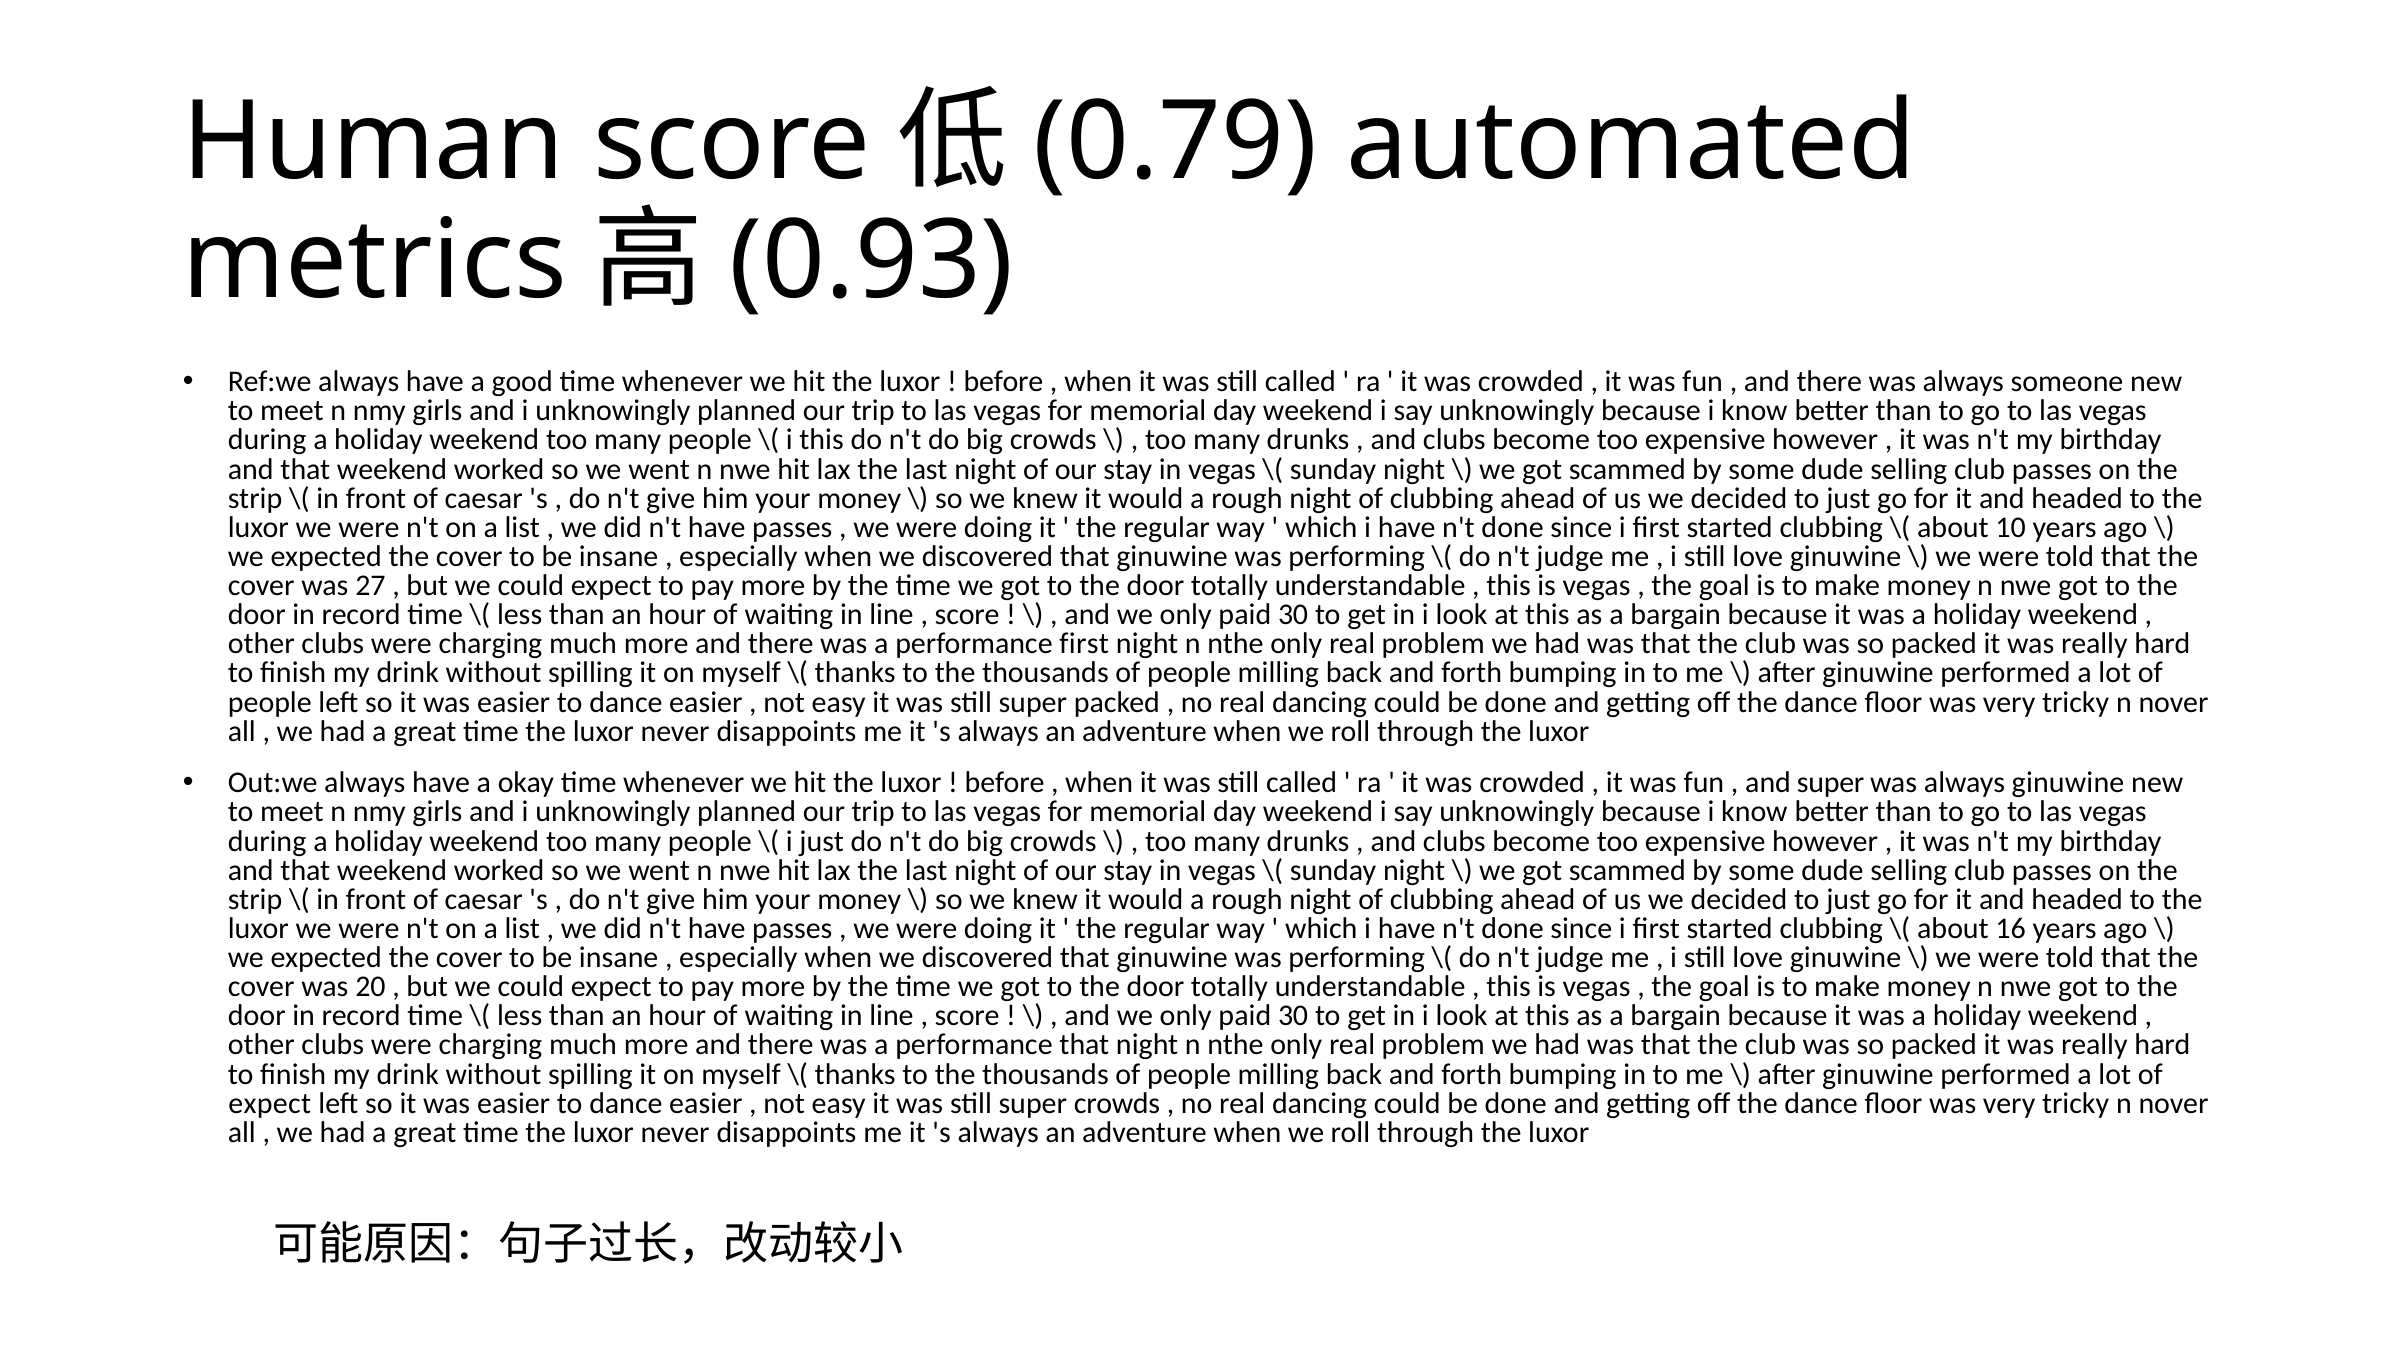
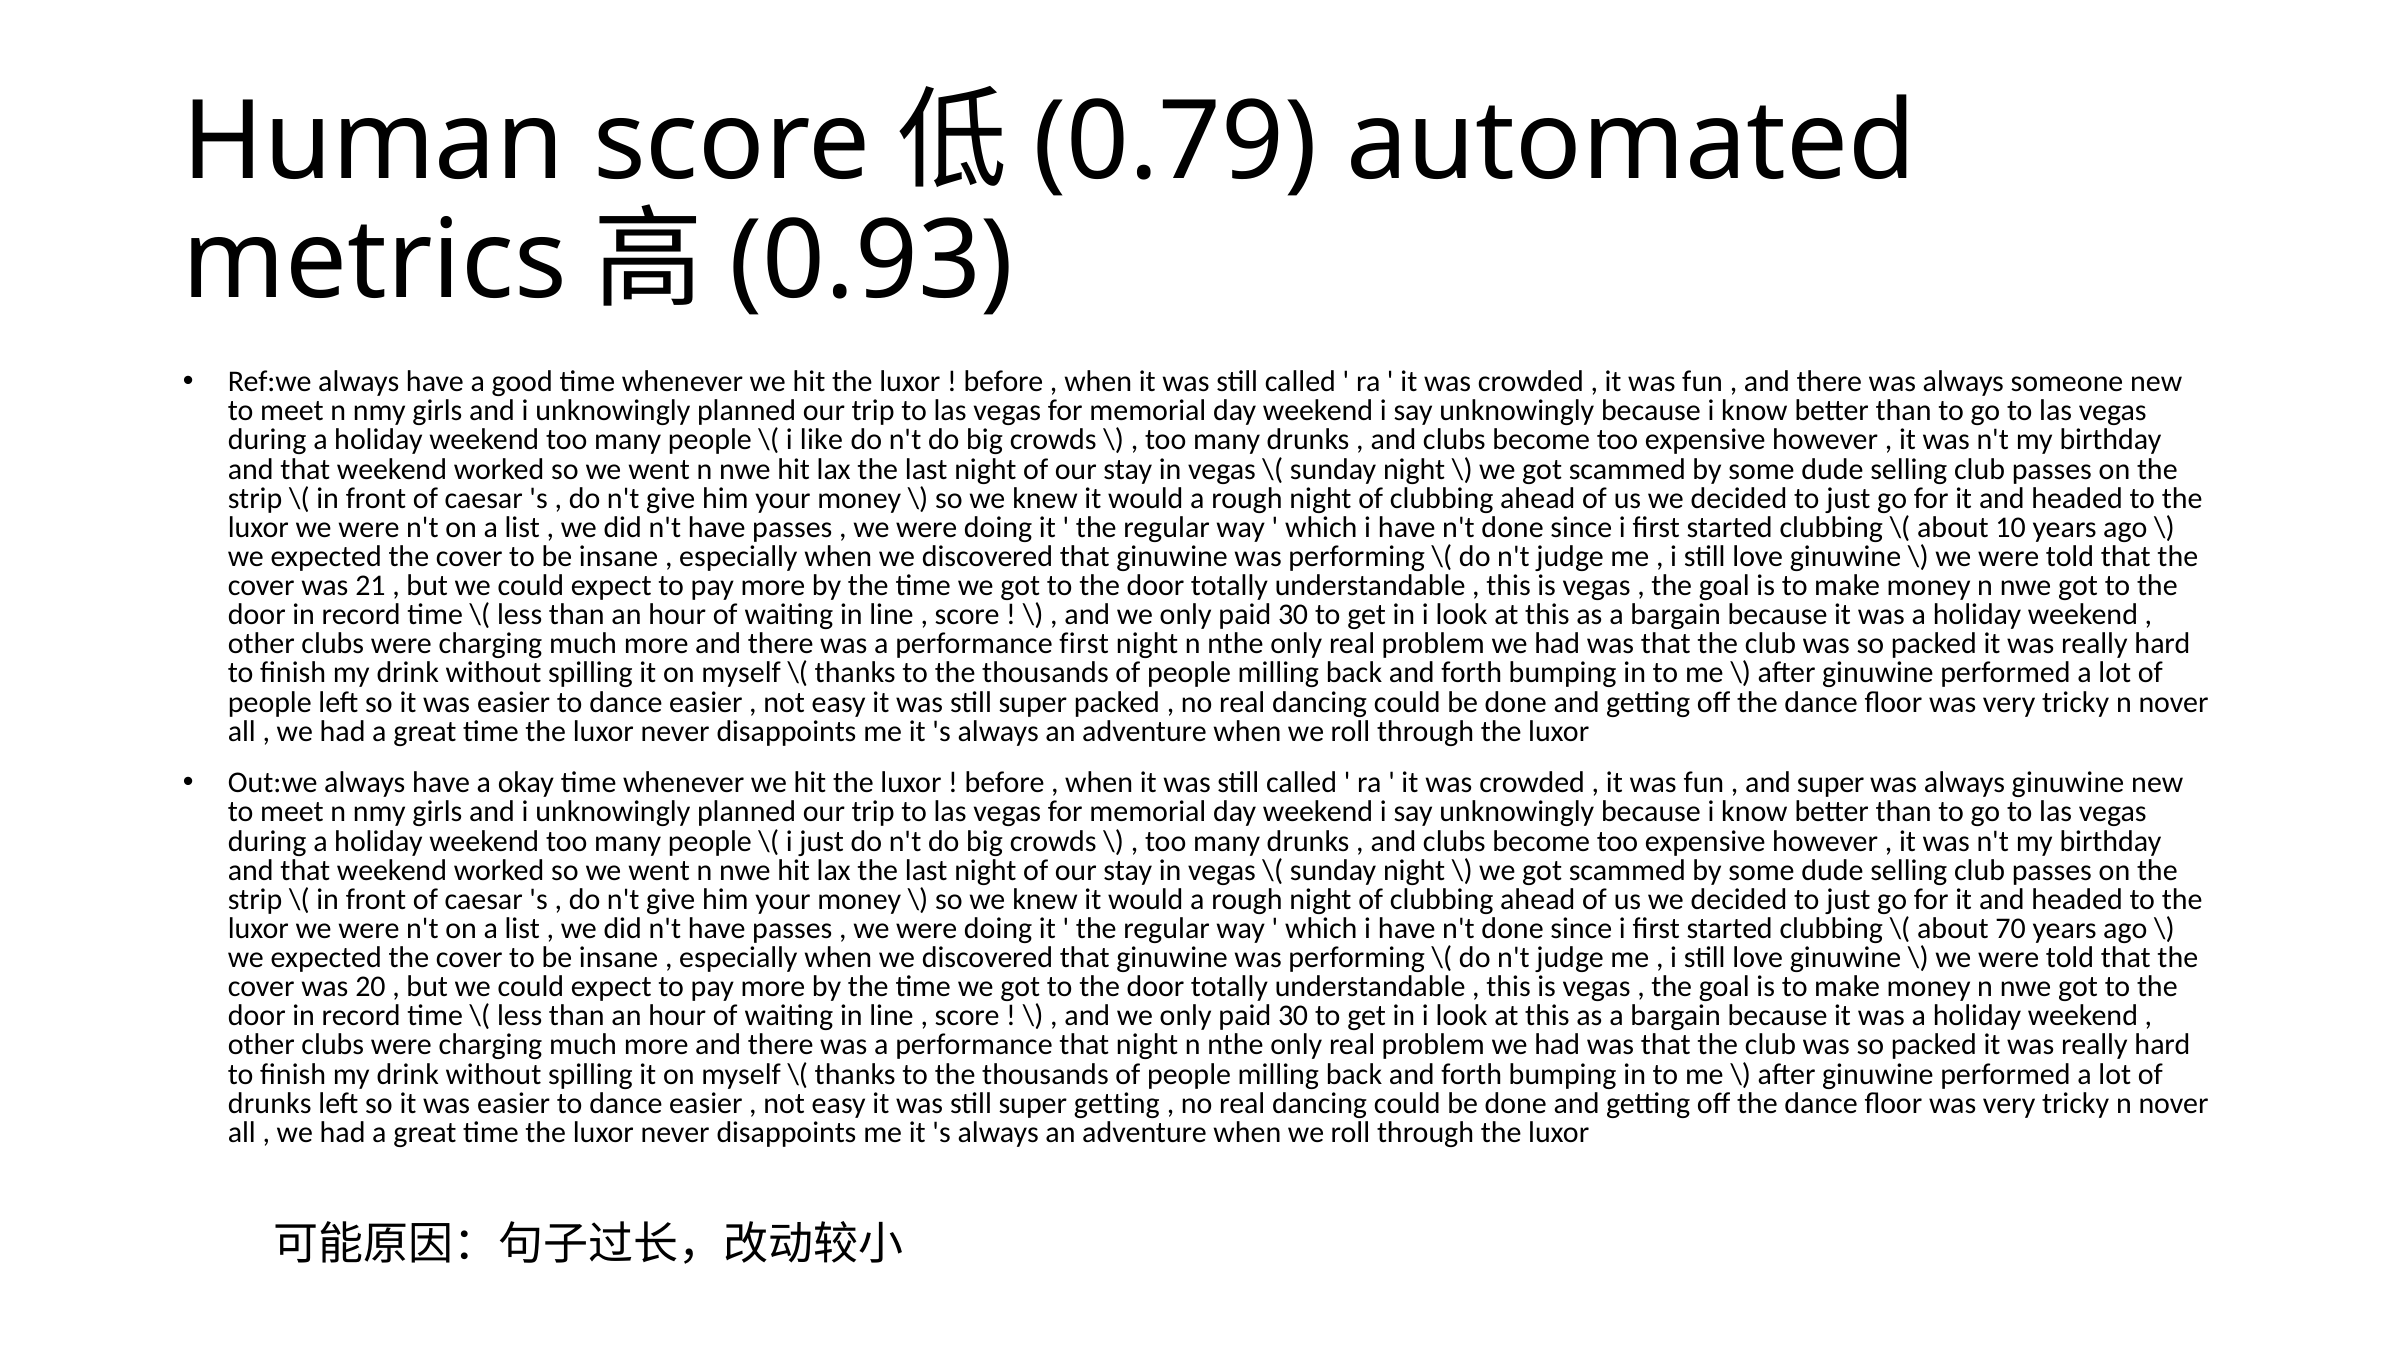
i this: this -> like
27: 27 -> 21
16: 16 -> 70
expect at (270, 1103): expect -> drunks
super crowds: crowds -> getting
